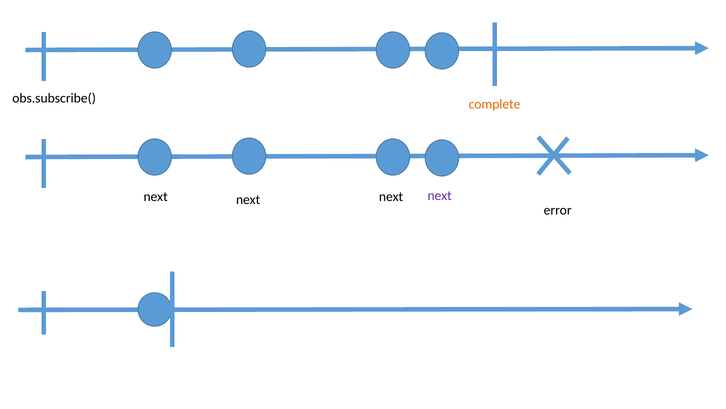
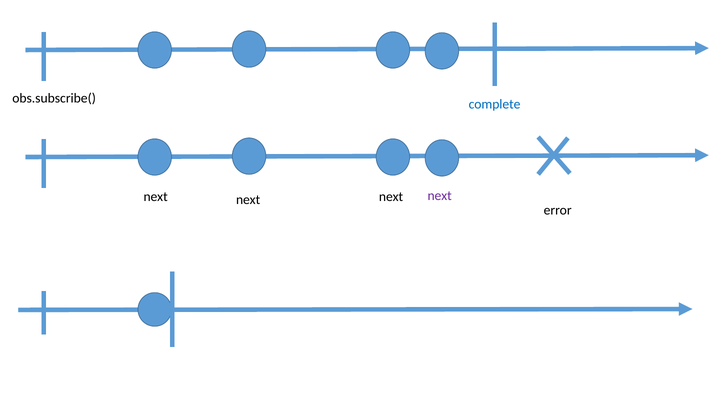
complete colour: orange -> blue
